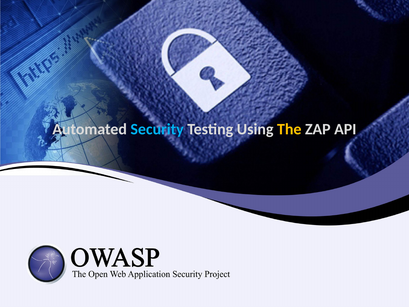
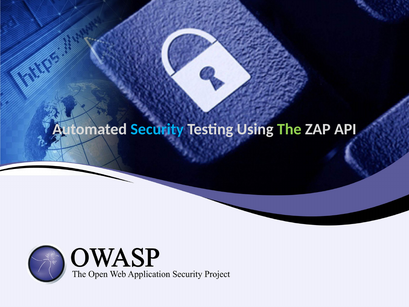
The colour: yellow -> light green
